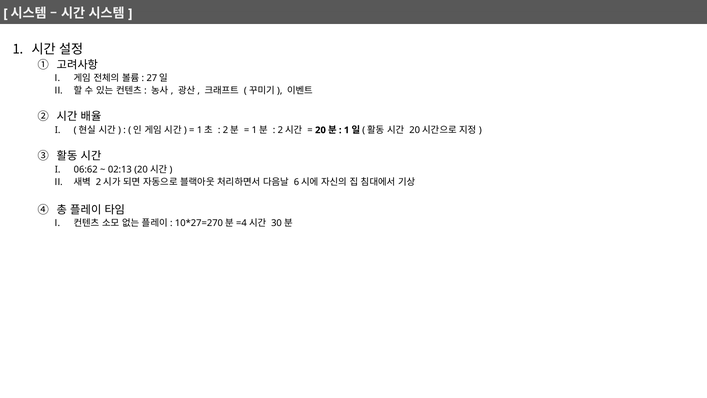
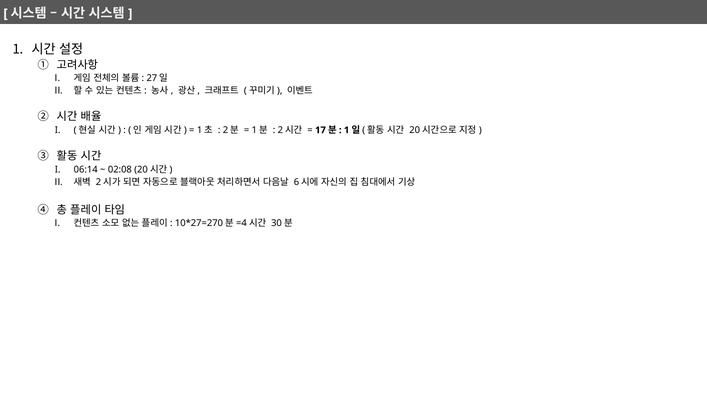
20 at (320, 130): 20 -> 17
06:62: 06:62 -> 06:14
02:13: 02:13 -> 02:08
